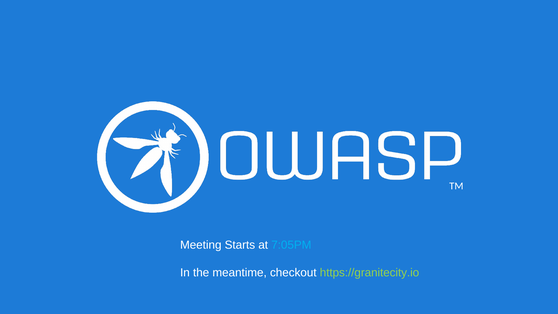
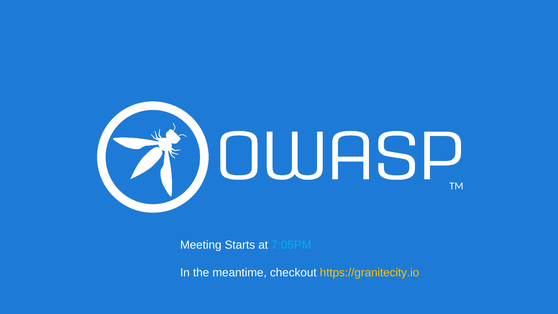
https://granitecity.io colour: light green -> yellow
